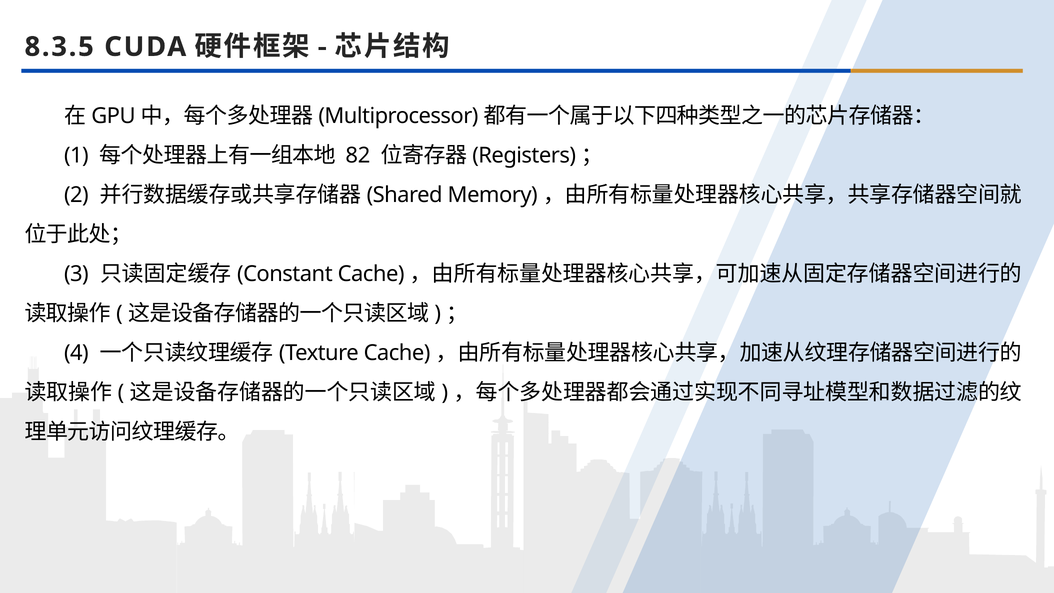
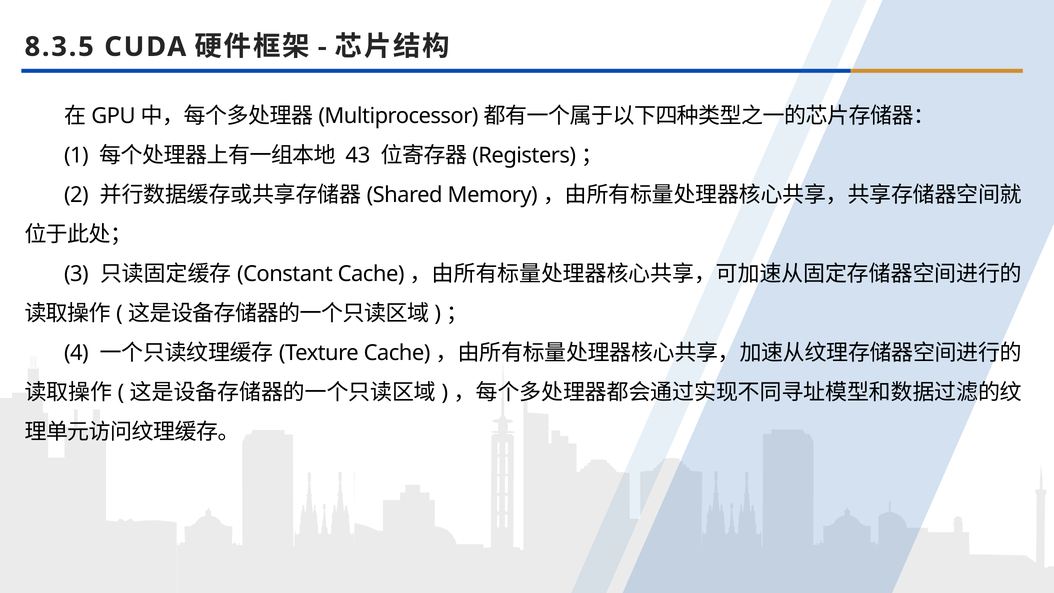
82: 82 -> 43
